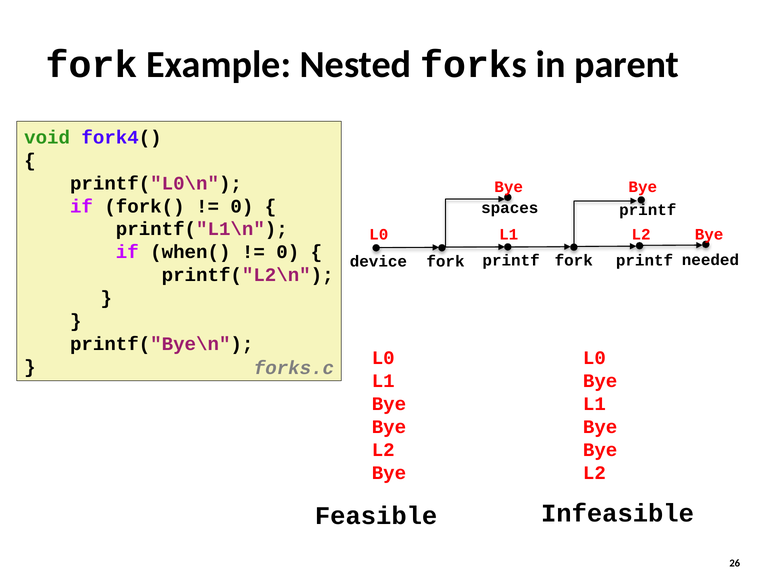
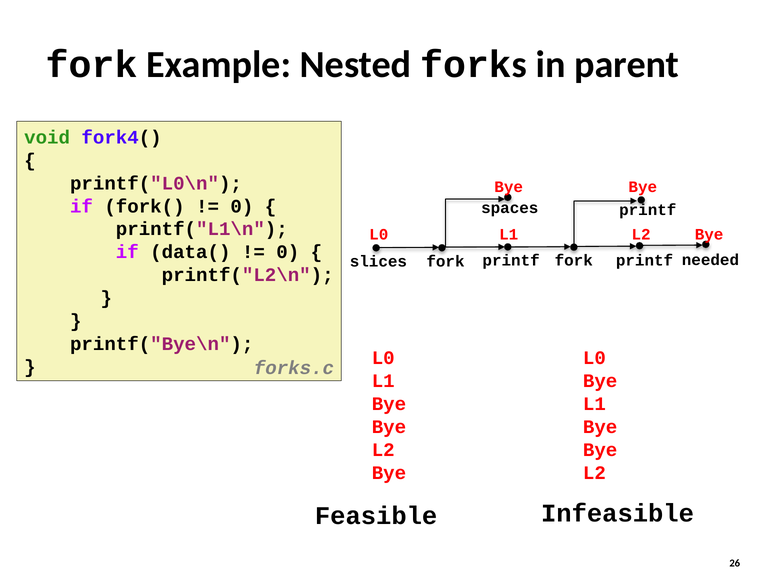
when(: when( -> data(
device: device -> slices
